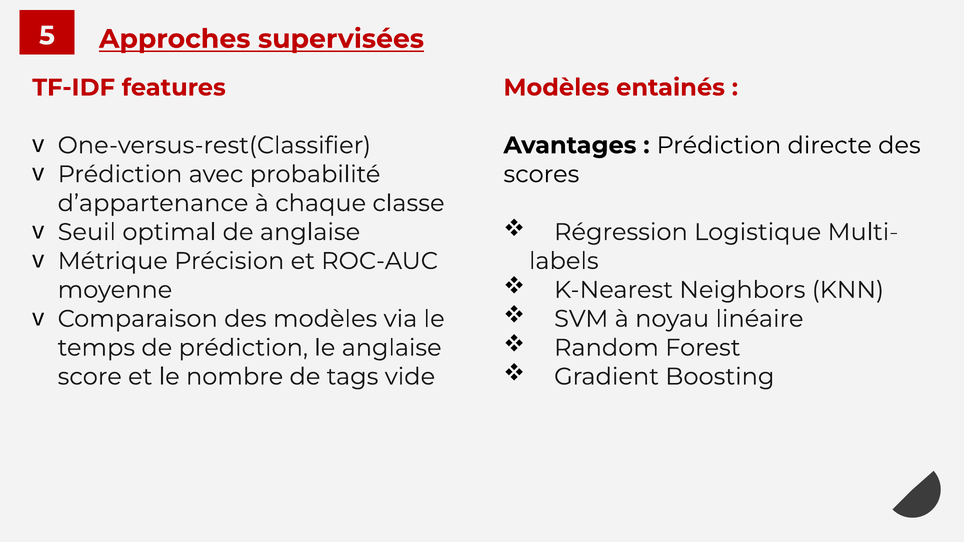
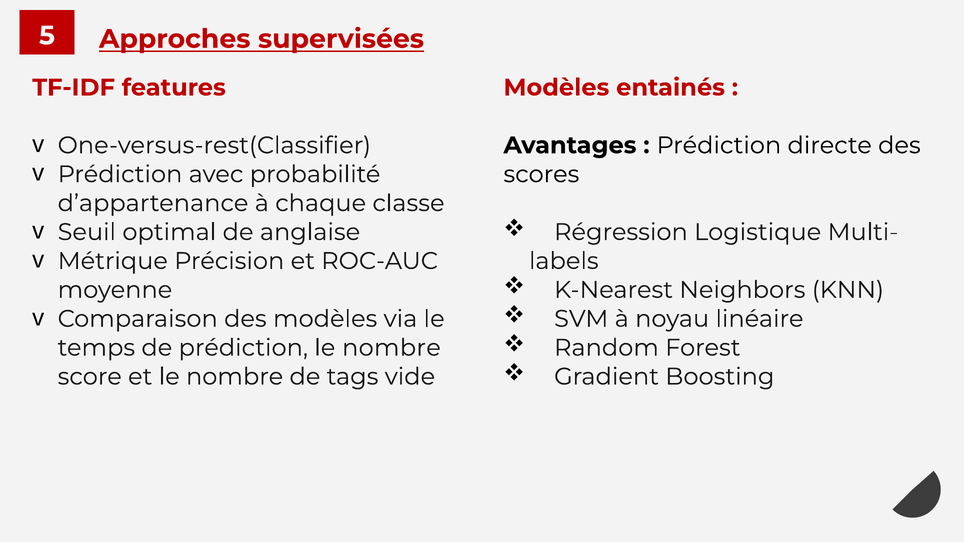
prédiction le anglaise: anglaise -> nombre
